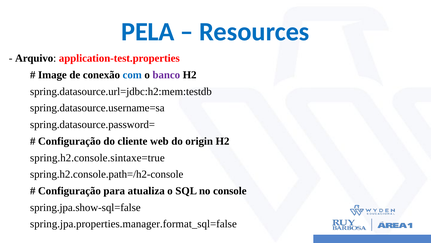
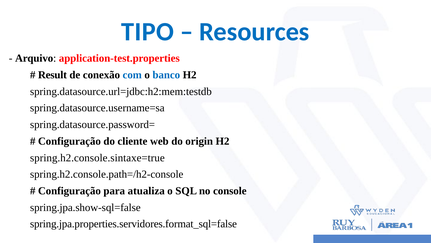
PELA: PELA -> TIPO
Image: Image -> Result
banco colour: purple -> blue
spring.jpa.properties.manager.format_sql=false: spring.jpa.properties.manager.format_sql=false -> spring.jpa.properties.servidores.format_sql=false
